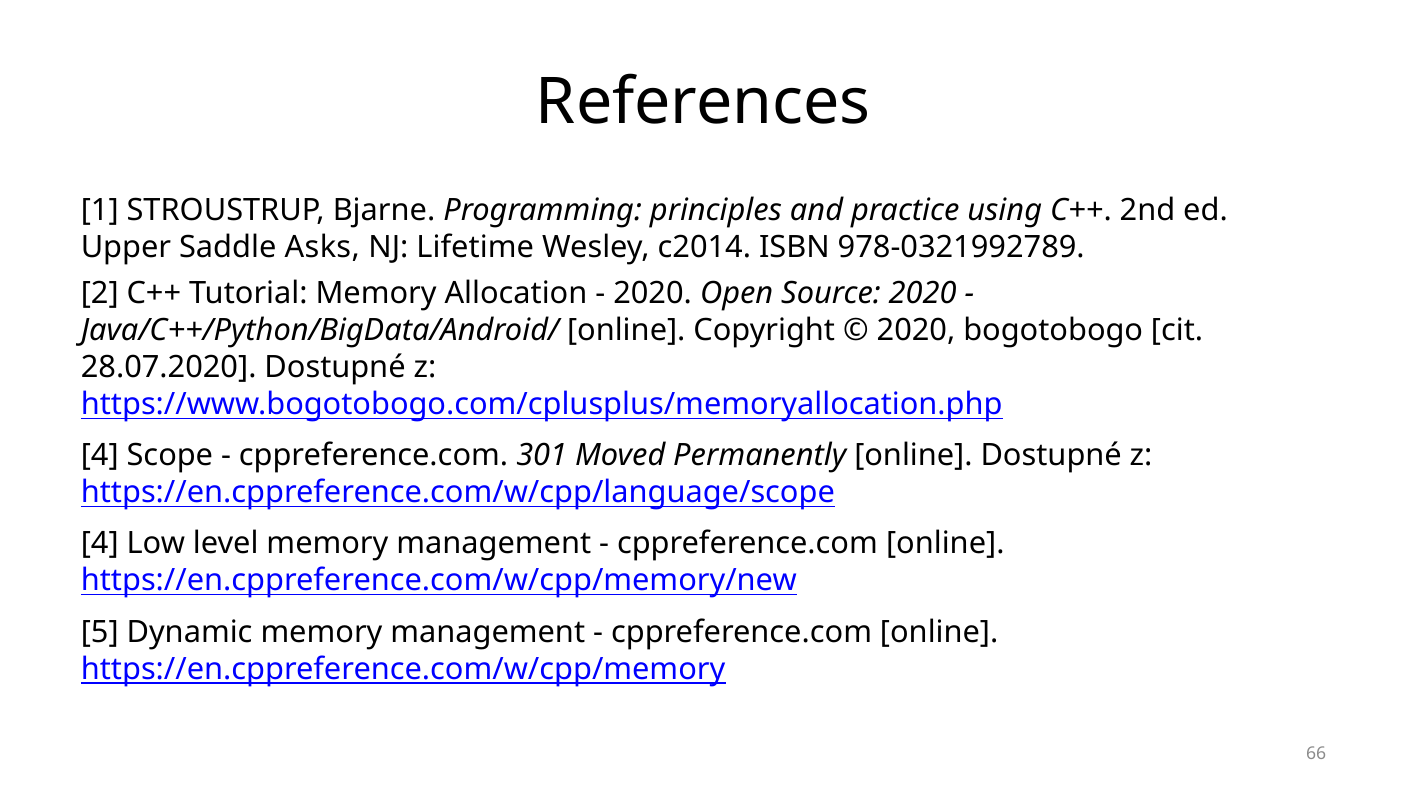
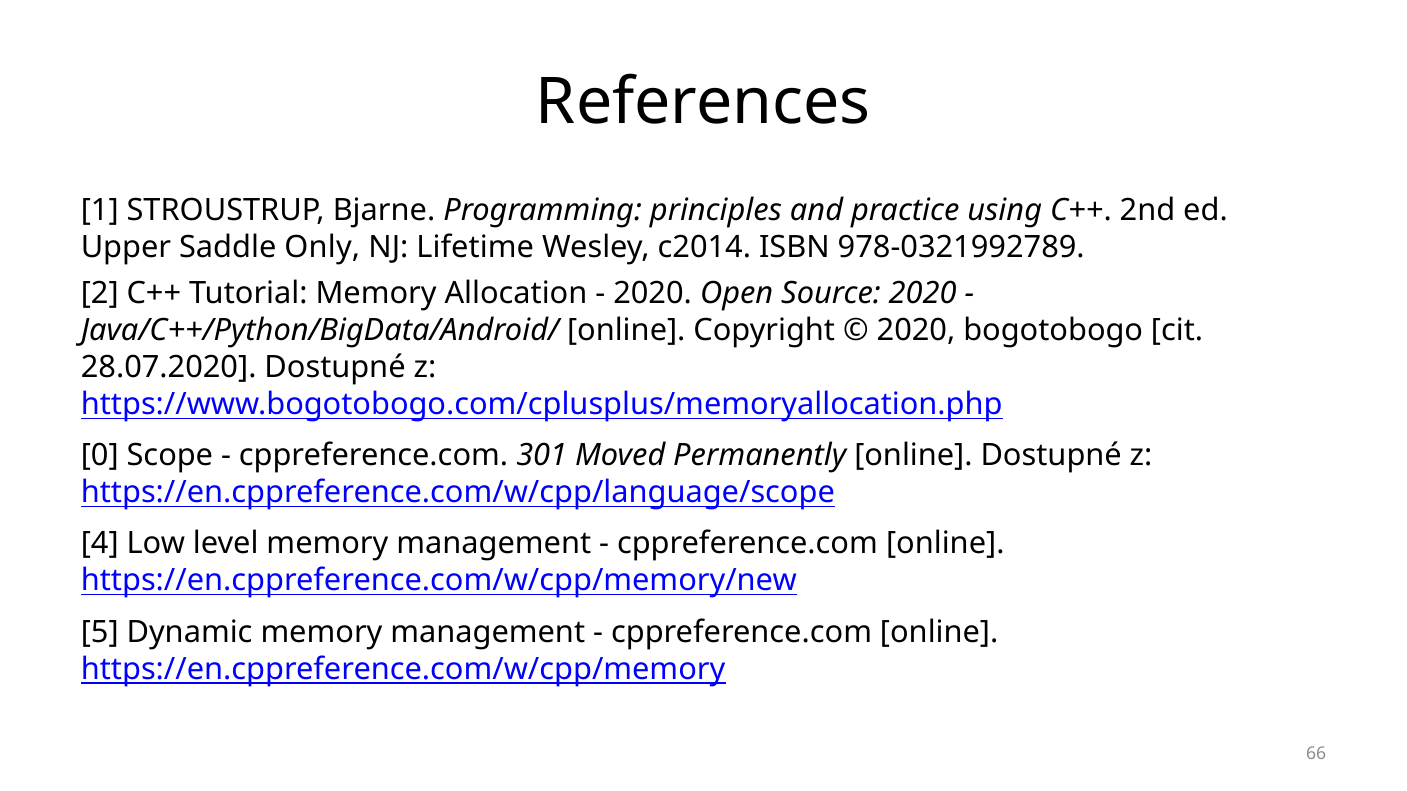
Asks: Asks -> Only
4 at (100, 456): 4 -> 0
